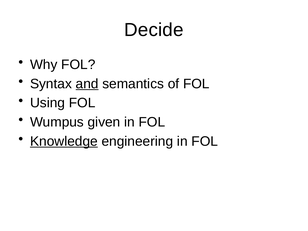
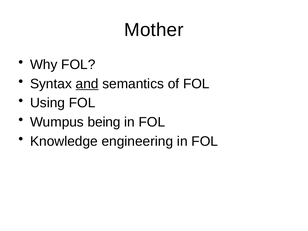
Decide: Decide -> Mother
given: given -> being
Knowledge underline: present -> none
